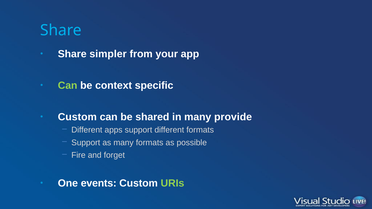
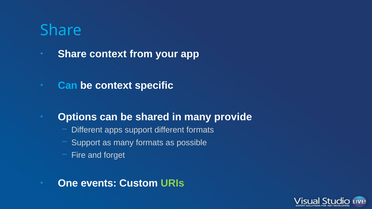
Share simpler: simpler -> context
Can at (68, 86) colour: light green -> light blue
Custom at (77, 117): Custom -> Options
